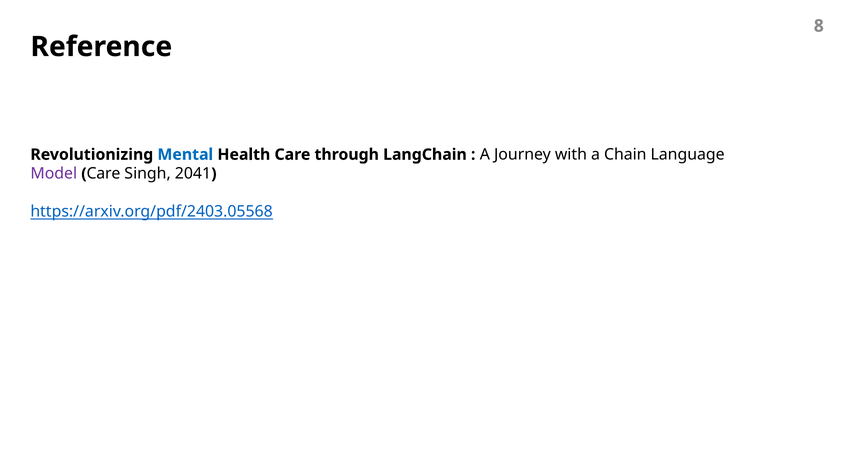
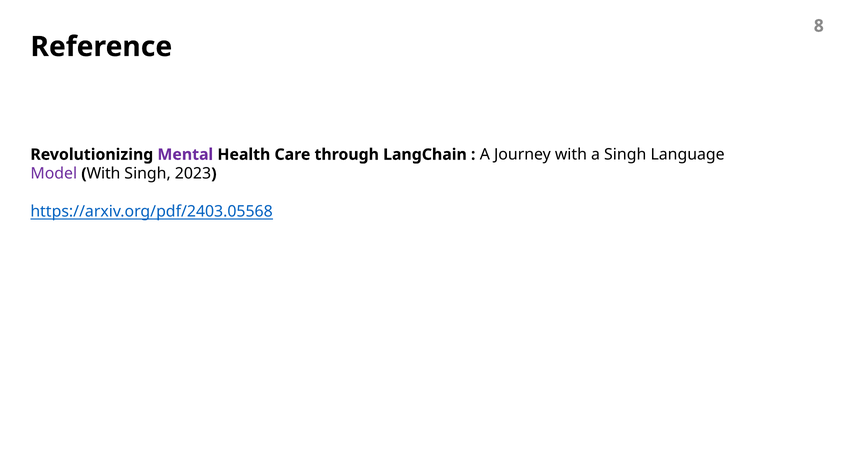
Mental colour: blue -> purple
a Chain: Chain -> Singh
Care at (103, 174): Care -> With
2041: 2041 -> 2023
